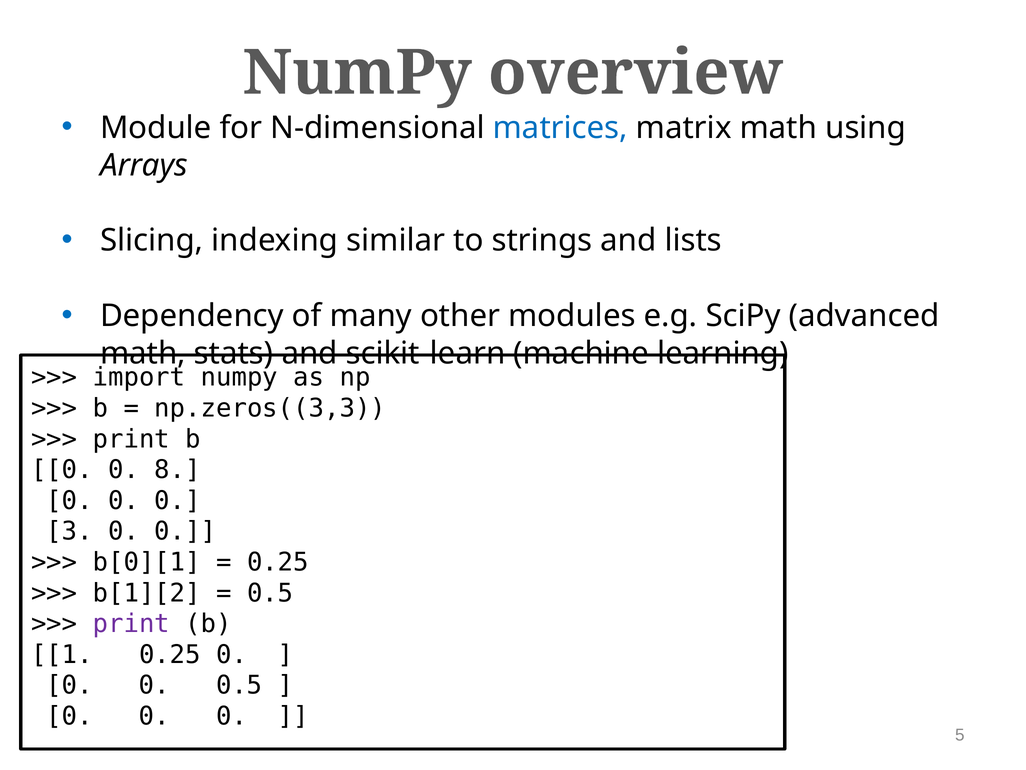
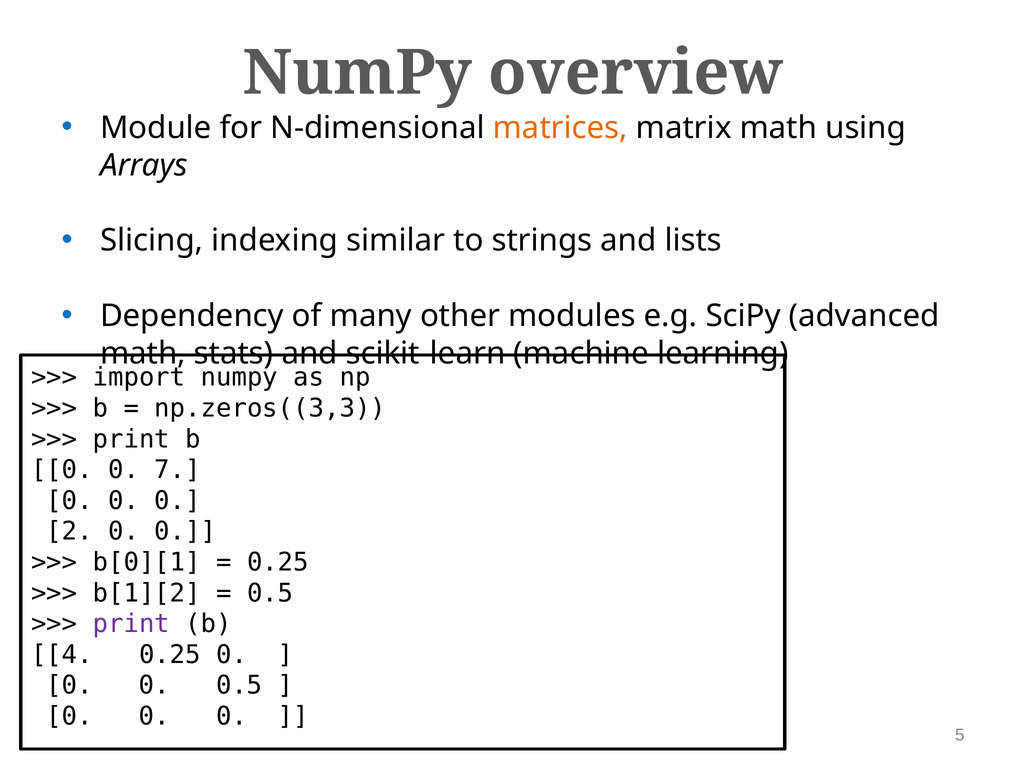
matrices colour: blue -> orange
8: 8 -> 7
3: 3 -> 2
1: 1 -> 4
